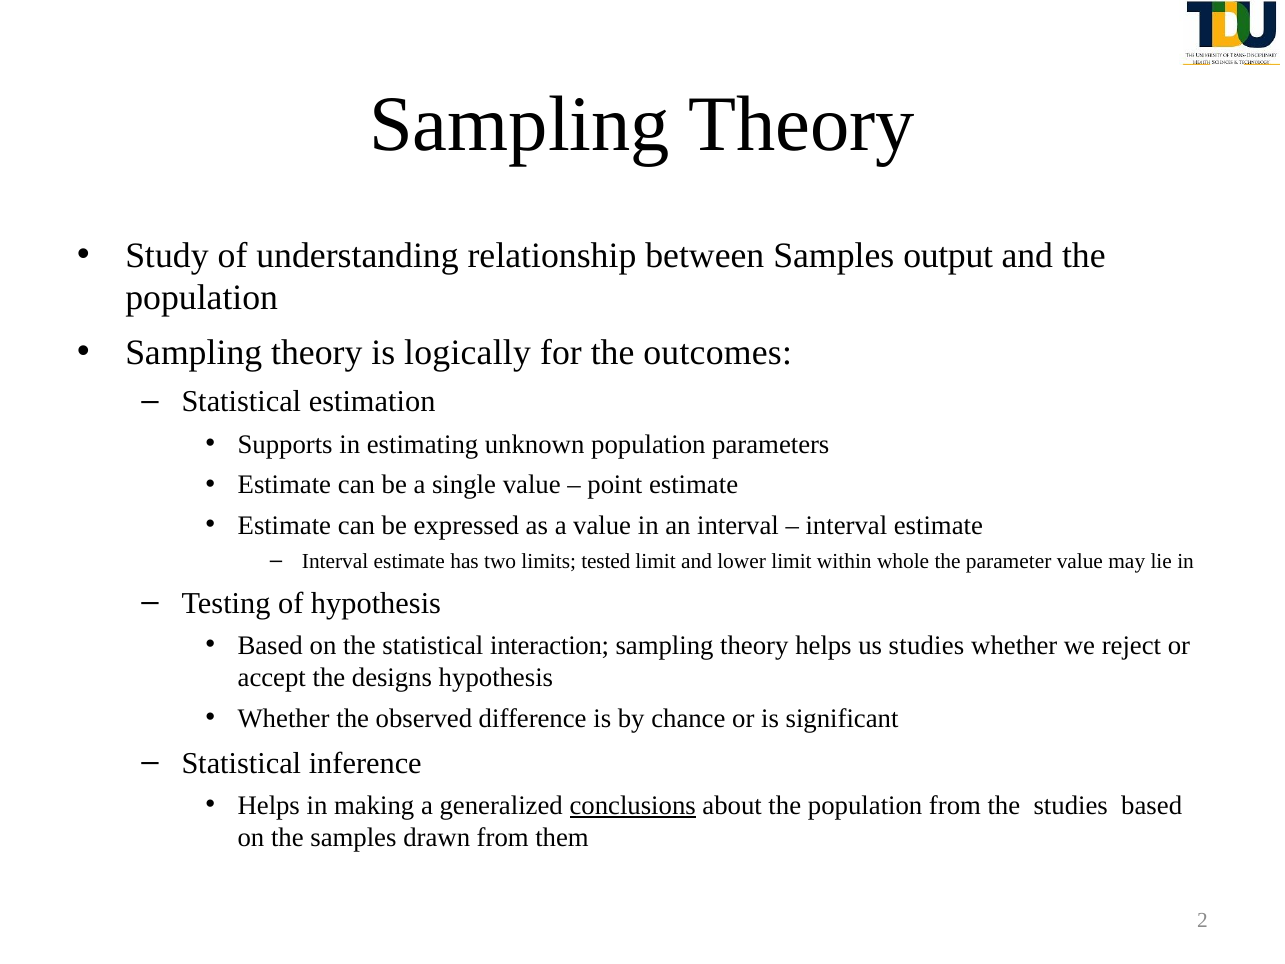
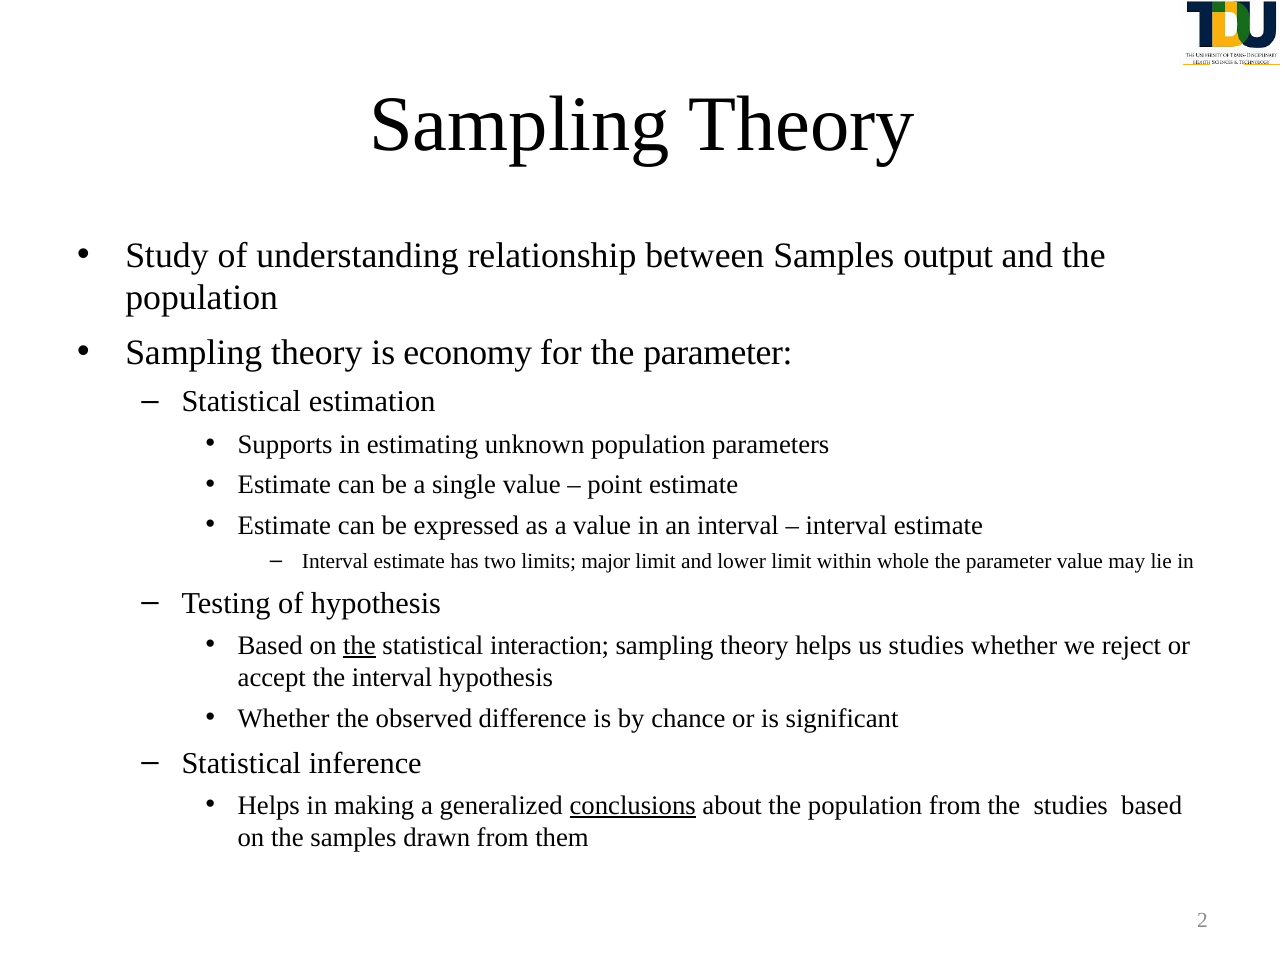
logically: logically -> economy
for the outcomes: outcomes -> parameter
tested: tested -> major
the at (359, 646) underline: none -> present
the designs: designs -> interval
